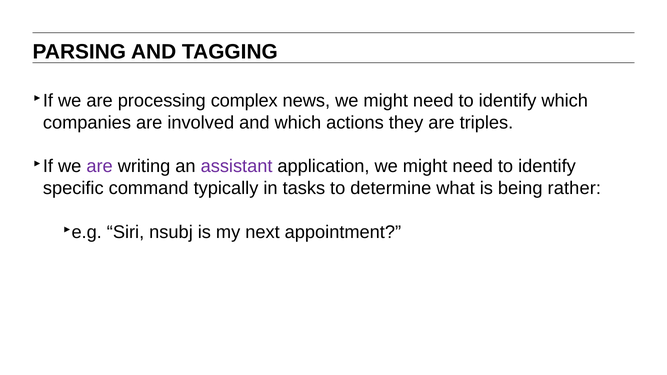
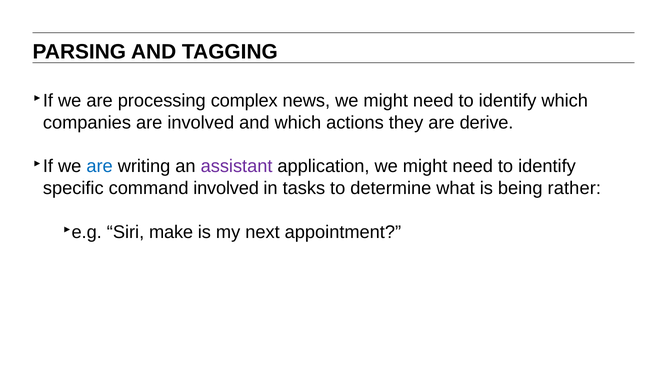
triples: triples -> derive
are at (100, 166) colour: purple -> blue
command typically: typically -> involved
nsubj: nsubj -> make
